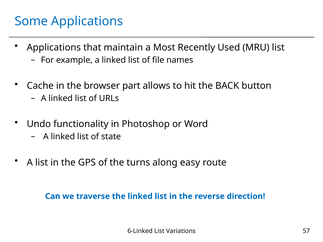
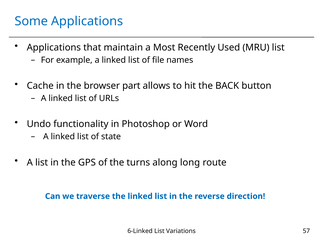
easy: easy -> long
